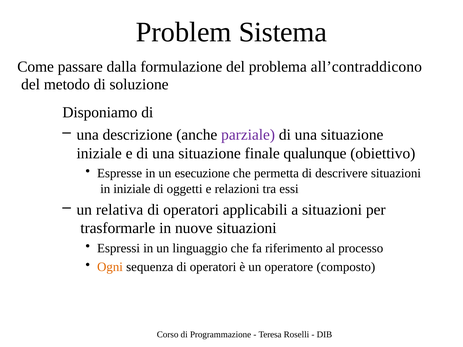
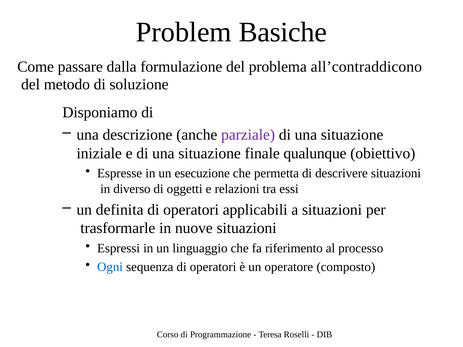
Sistema: Sistema -> Basiche
in iniziale: iniziale -> diverso
relativa: relativa -> definita
Ogni colour: orange -> blue
